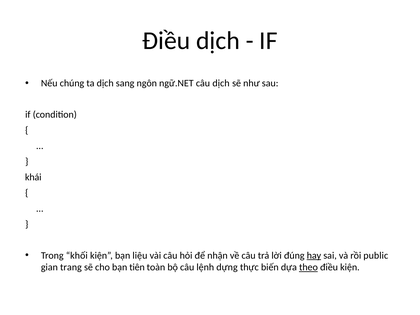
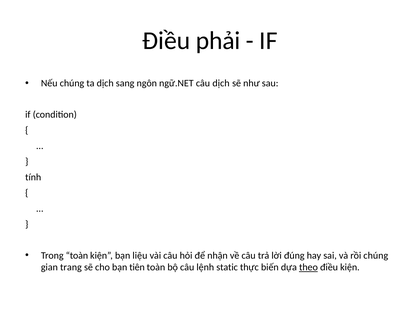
Điều dịch: dịch -> phải
khái: khái -> tính
Trong khối: khối -> toàn
hay underline: present -> none
rồi public: public -> chúng
dựng: dựng -> static
